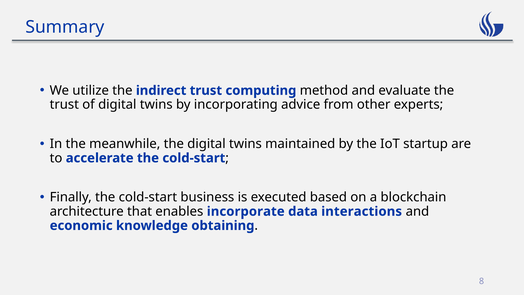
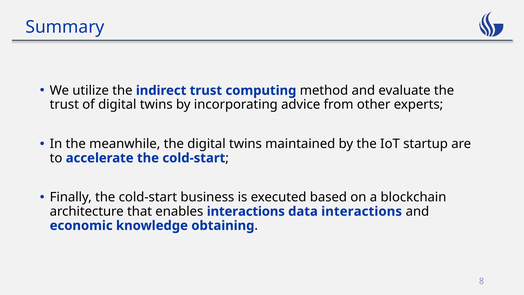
enables incorporate: incorporate -> interactions
